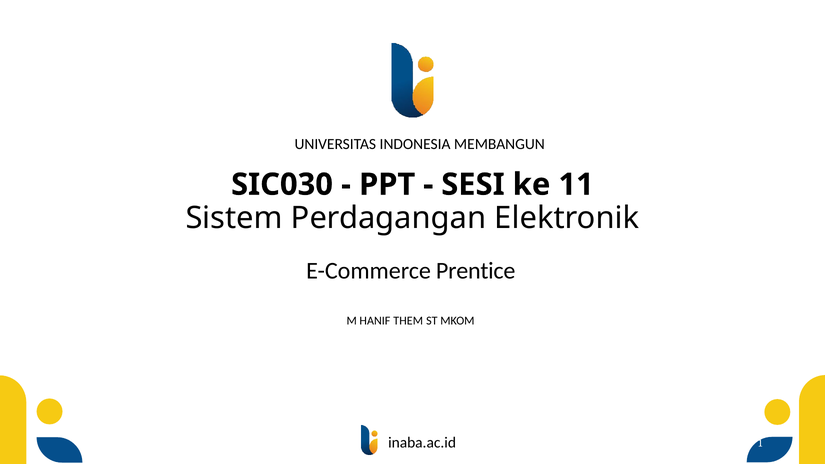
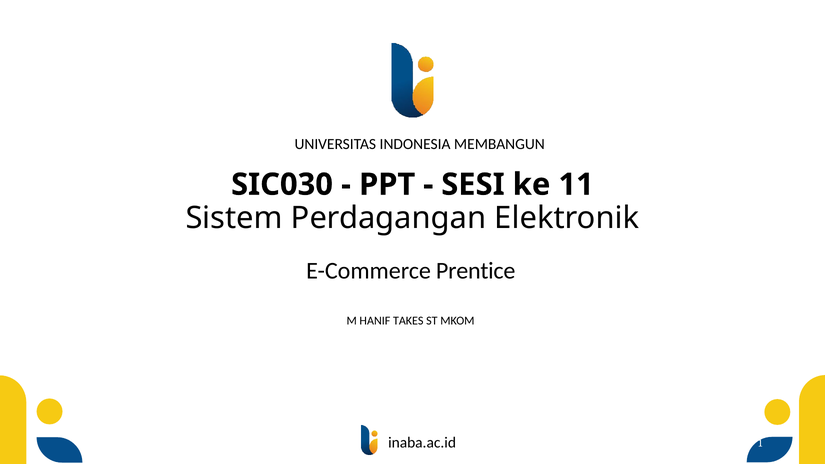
THEM: THEM -> TAKES
